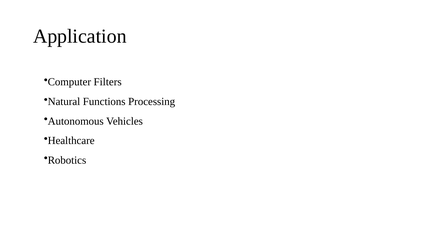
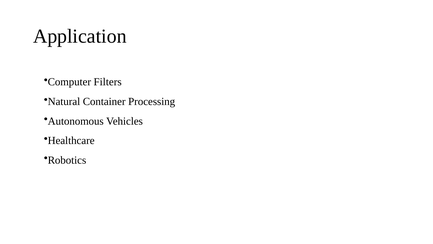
Functions: Functions -> Container
